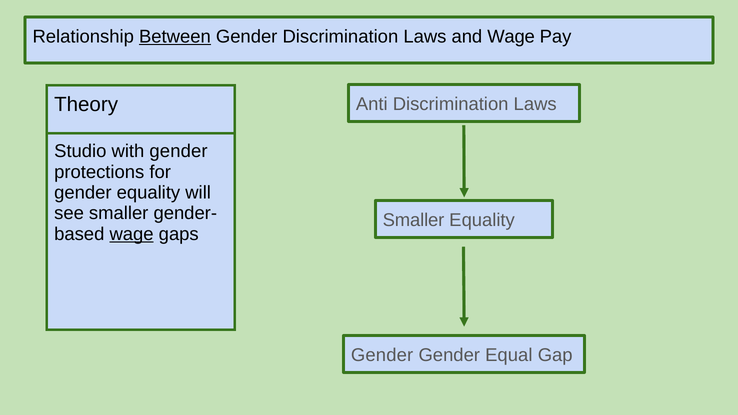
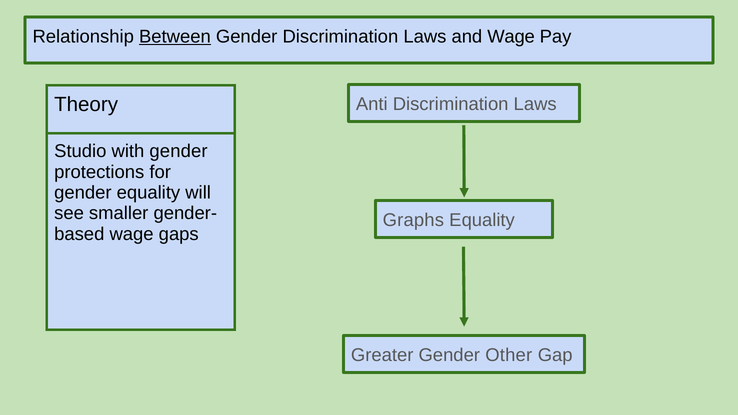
Smaller at (414, 220): Smaller -> Graphs
wage at (132, 234) underline: present -> none
Gender at (382, 355): Gender -> Greater
Equal: Equal -> Other
